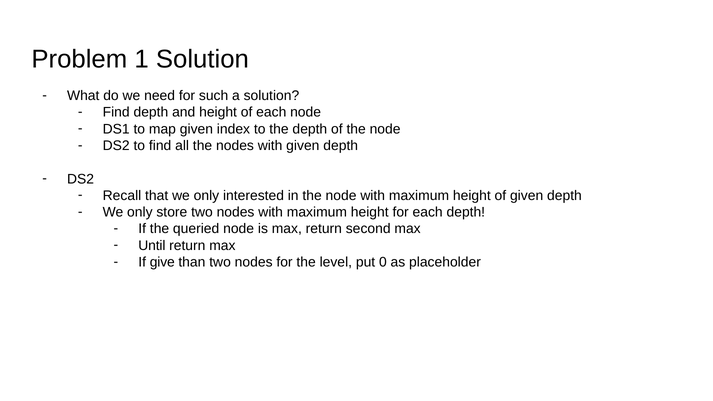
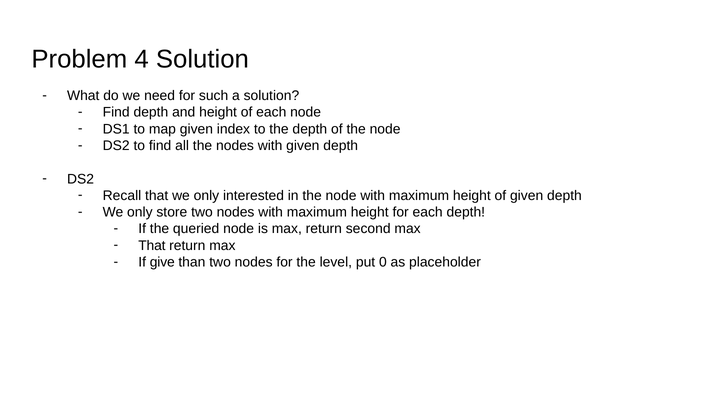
1: 1 -> 4
Until at (152, 246): Until -> That
